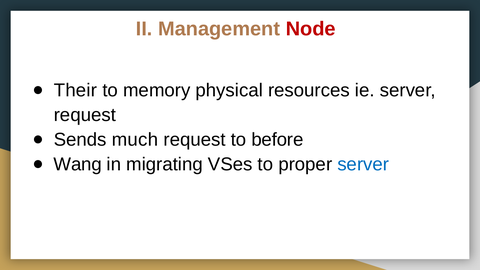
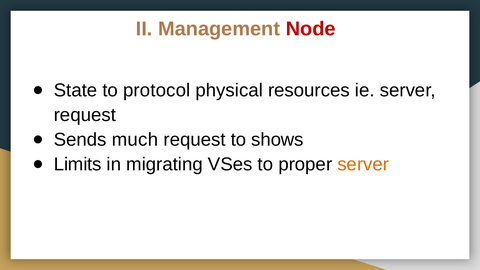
Their: Their -> State
memory: memory -> protocol
before: before -> shows
Wang: Wang -> Limits
server at (363, 164) colour: blue -> orange
